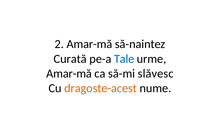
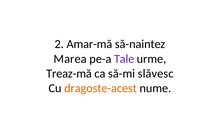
Curată: Curată -> Marea
Tale colour: blue -> purple
Amar-mă at (69, 73): Amar-mă -> Treaz-mă
